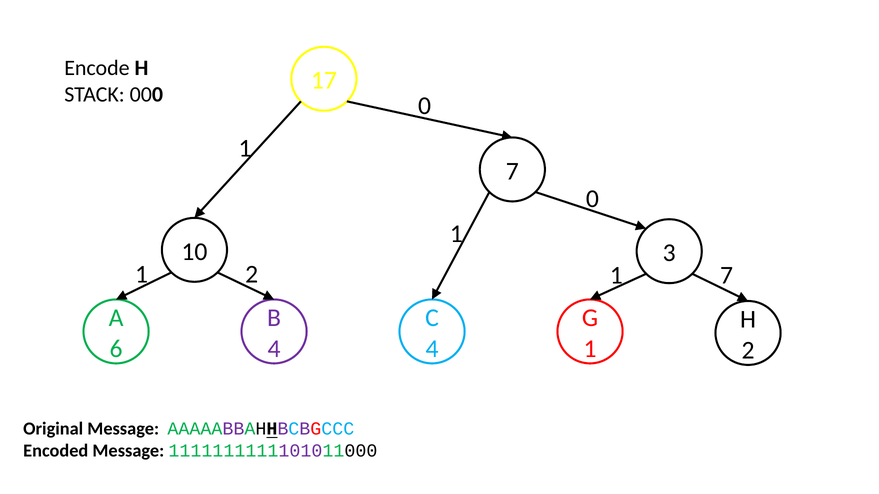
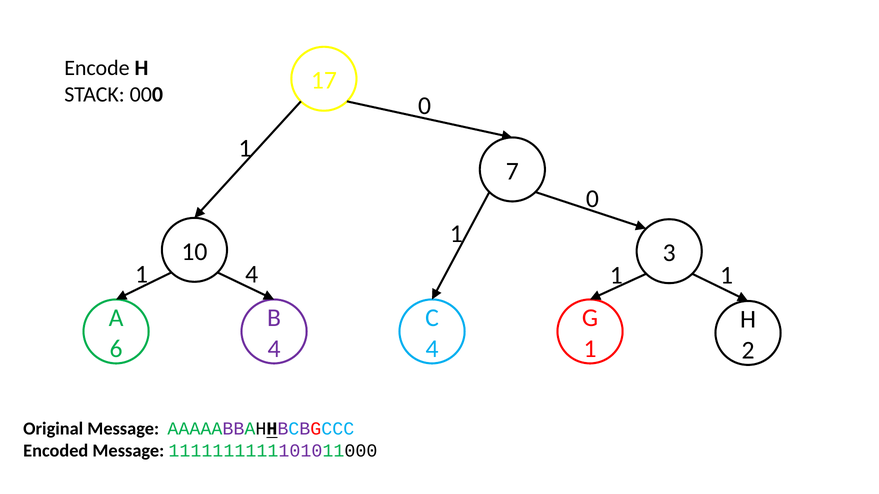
1 2: 2 -> 4
1 7: 7 -> 1
